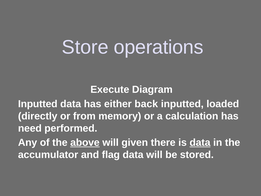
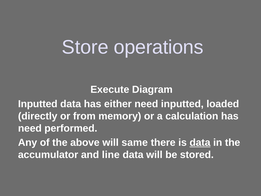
either back: back -> need
above underline: present -> none
given: given -> same
flag: flag -> line
